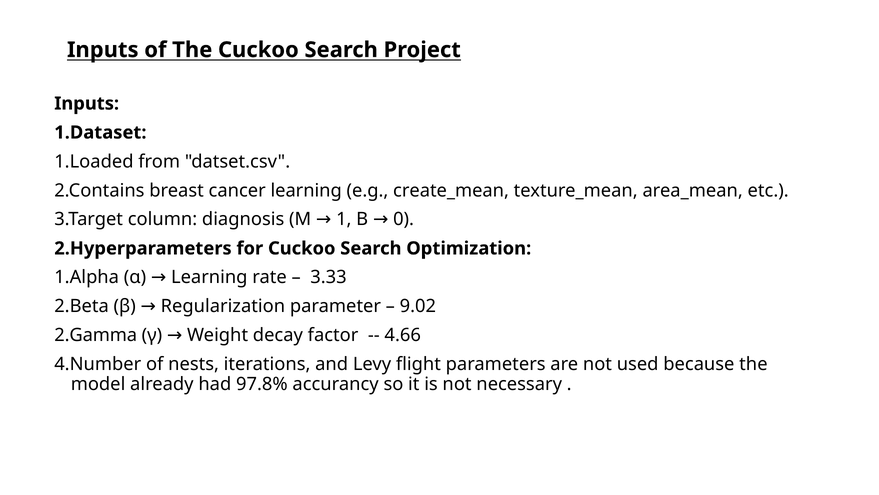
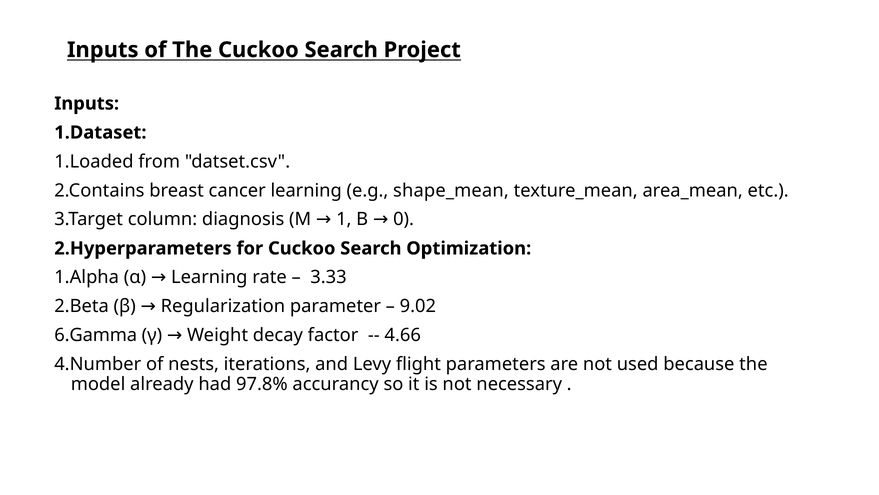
create_mean: create_mean -> shape_mean
2.Gamma: 2.Gamma -> 6.Gamma
